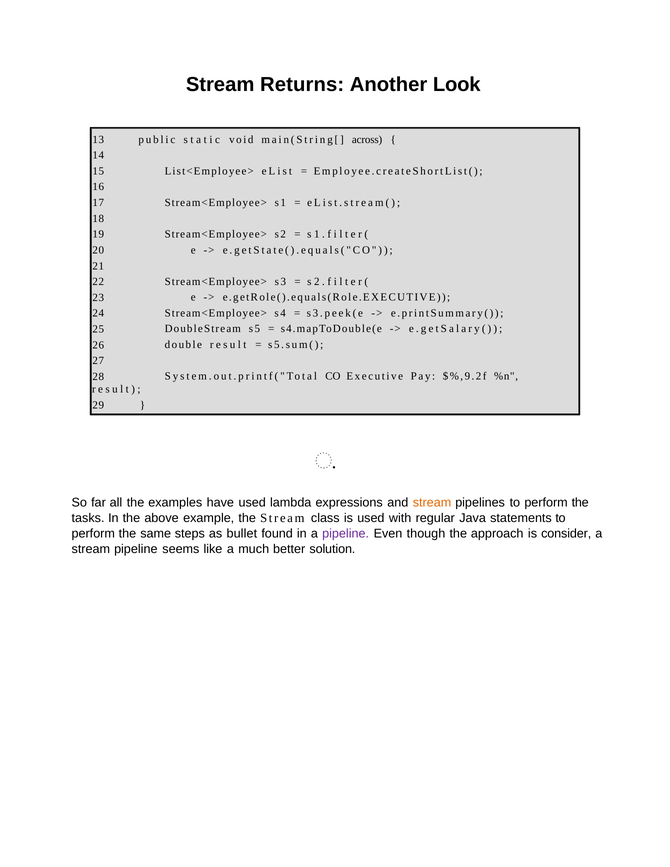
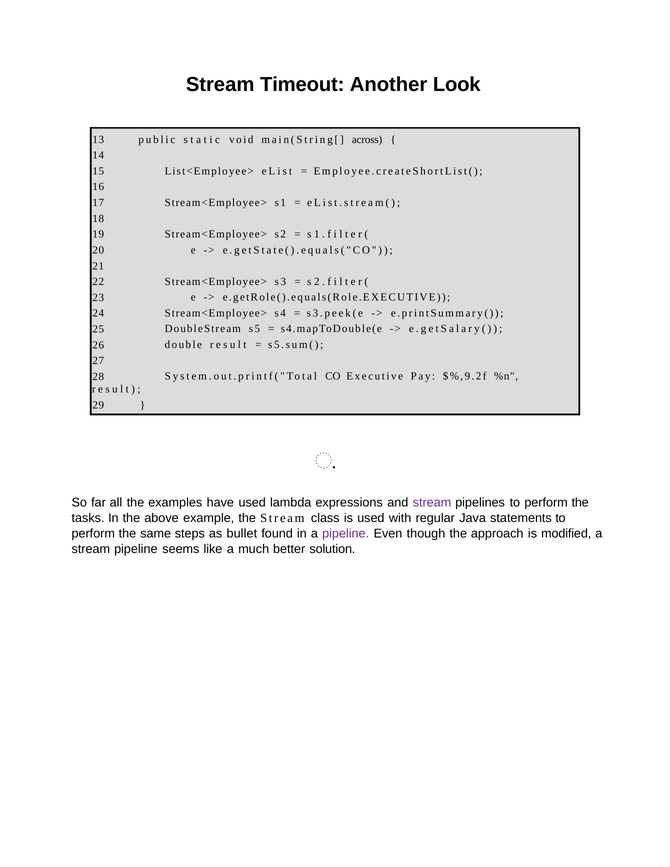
Returns: Returns -> Timeout
stream at (432, 503) colour: orange -> purple
consider: consider -> modified
